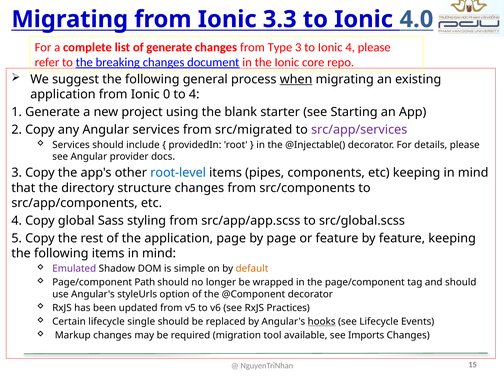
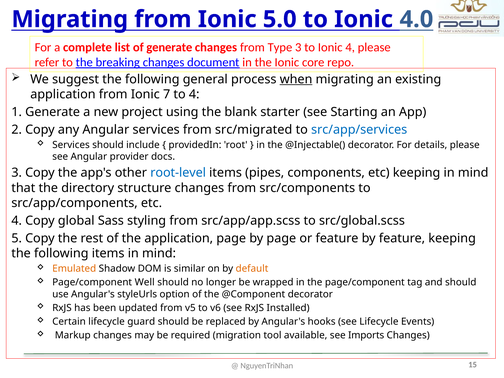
3.3: 3.3 -> 5.0
0: 0 -> 7
src/app/services colour: purple -> blue
Emulated colour: purple -> orange
simple: simple -> similar
Path: Path -> Well
Practices: Practices -> Installed
single: single -> guard
hooks underline: present -> none
